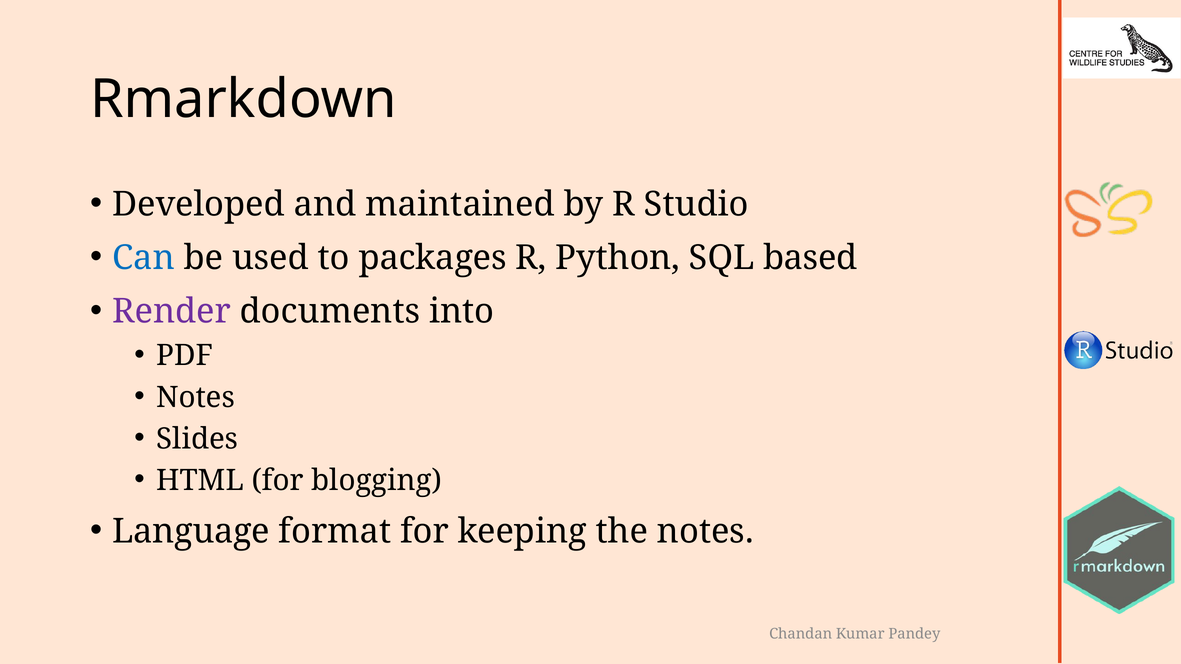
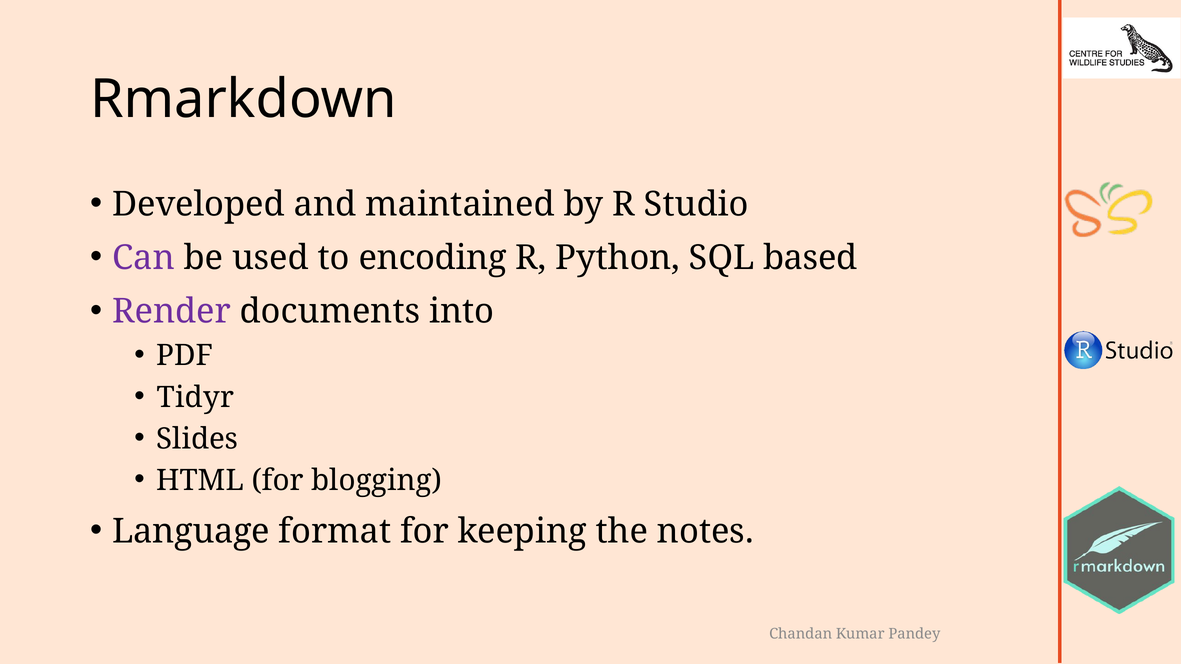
Can colour: blue -> purple
packages: packages -> encoding
Notes at (196, 397): Notes -> Tidyr
